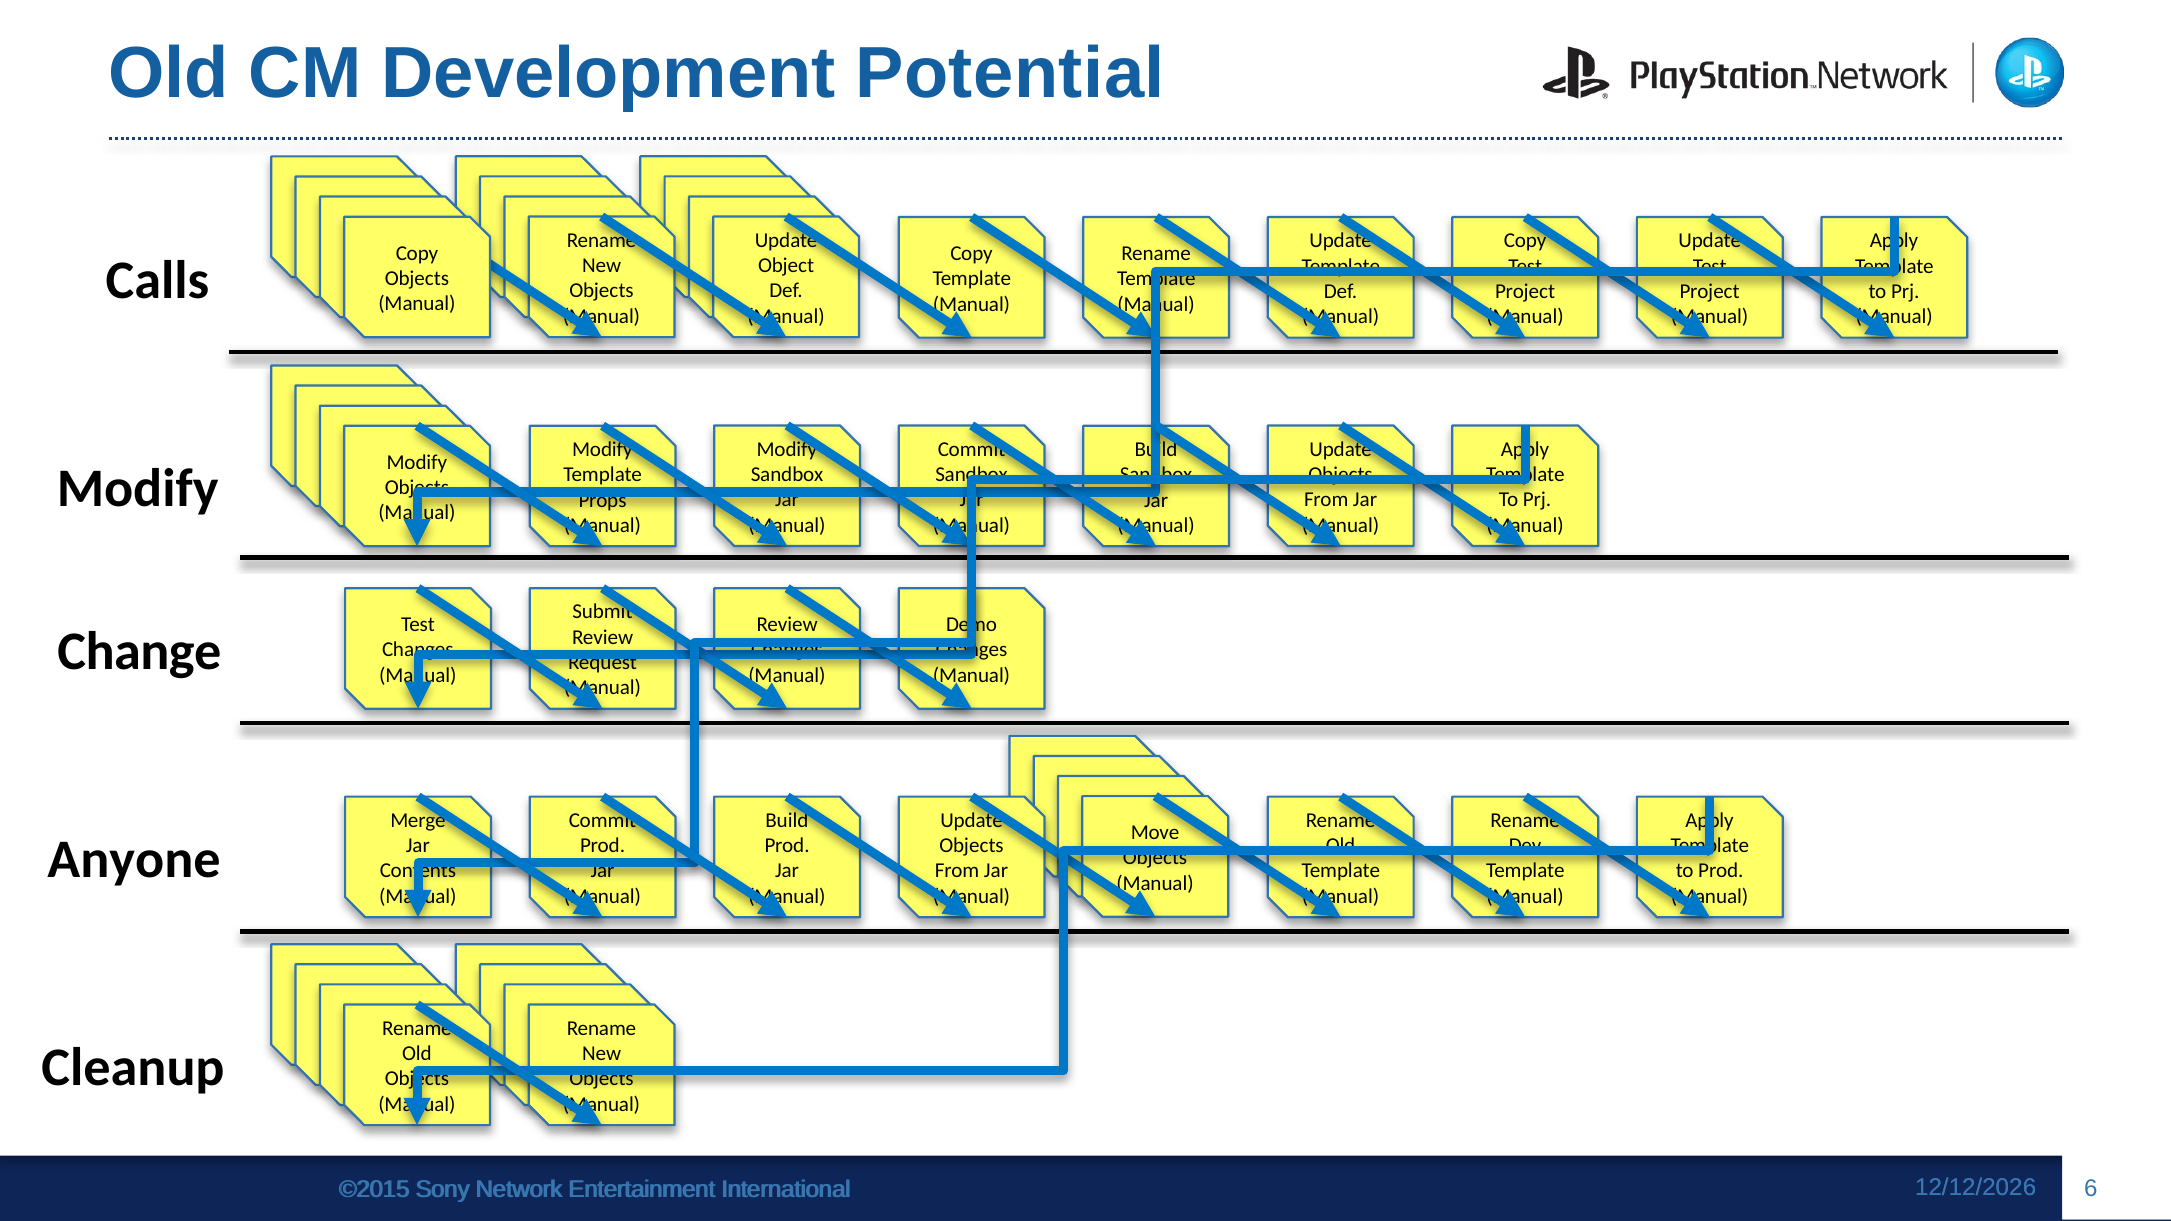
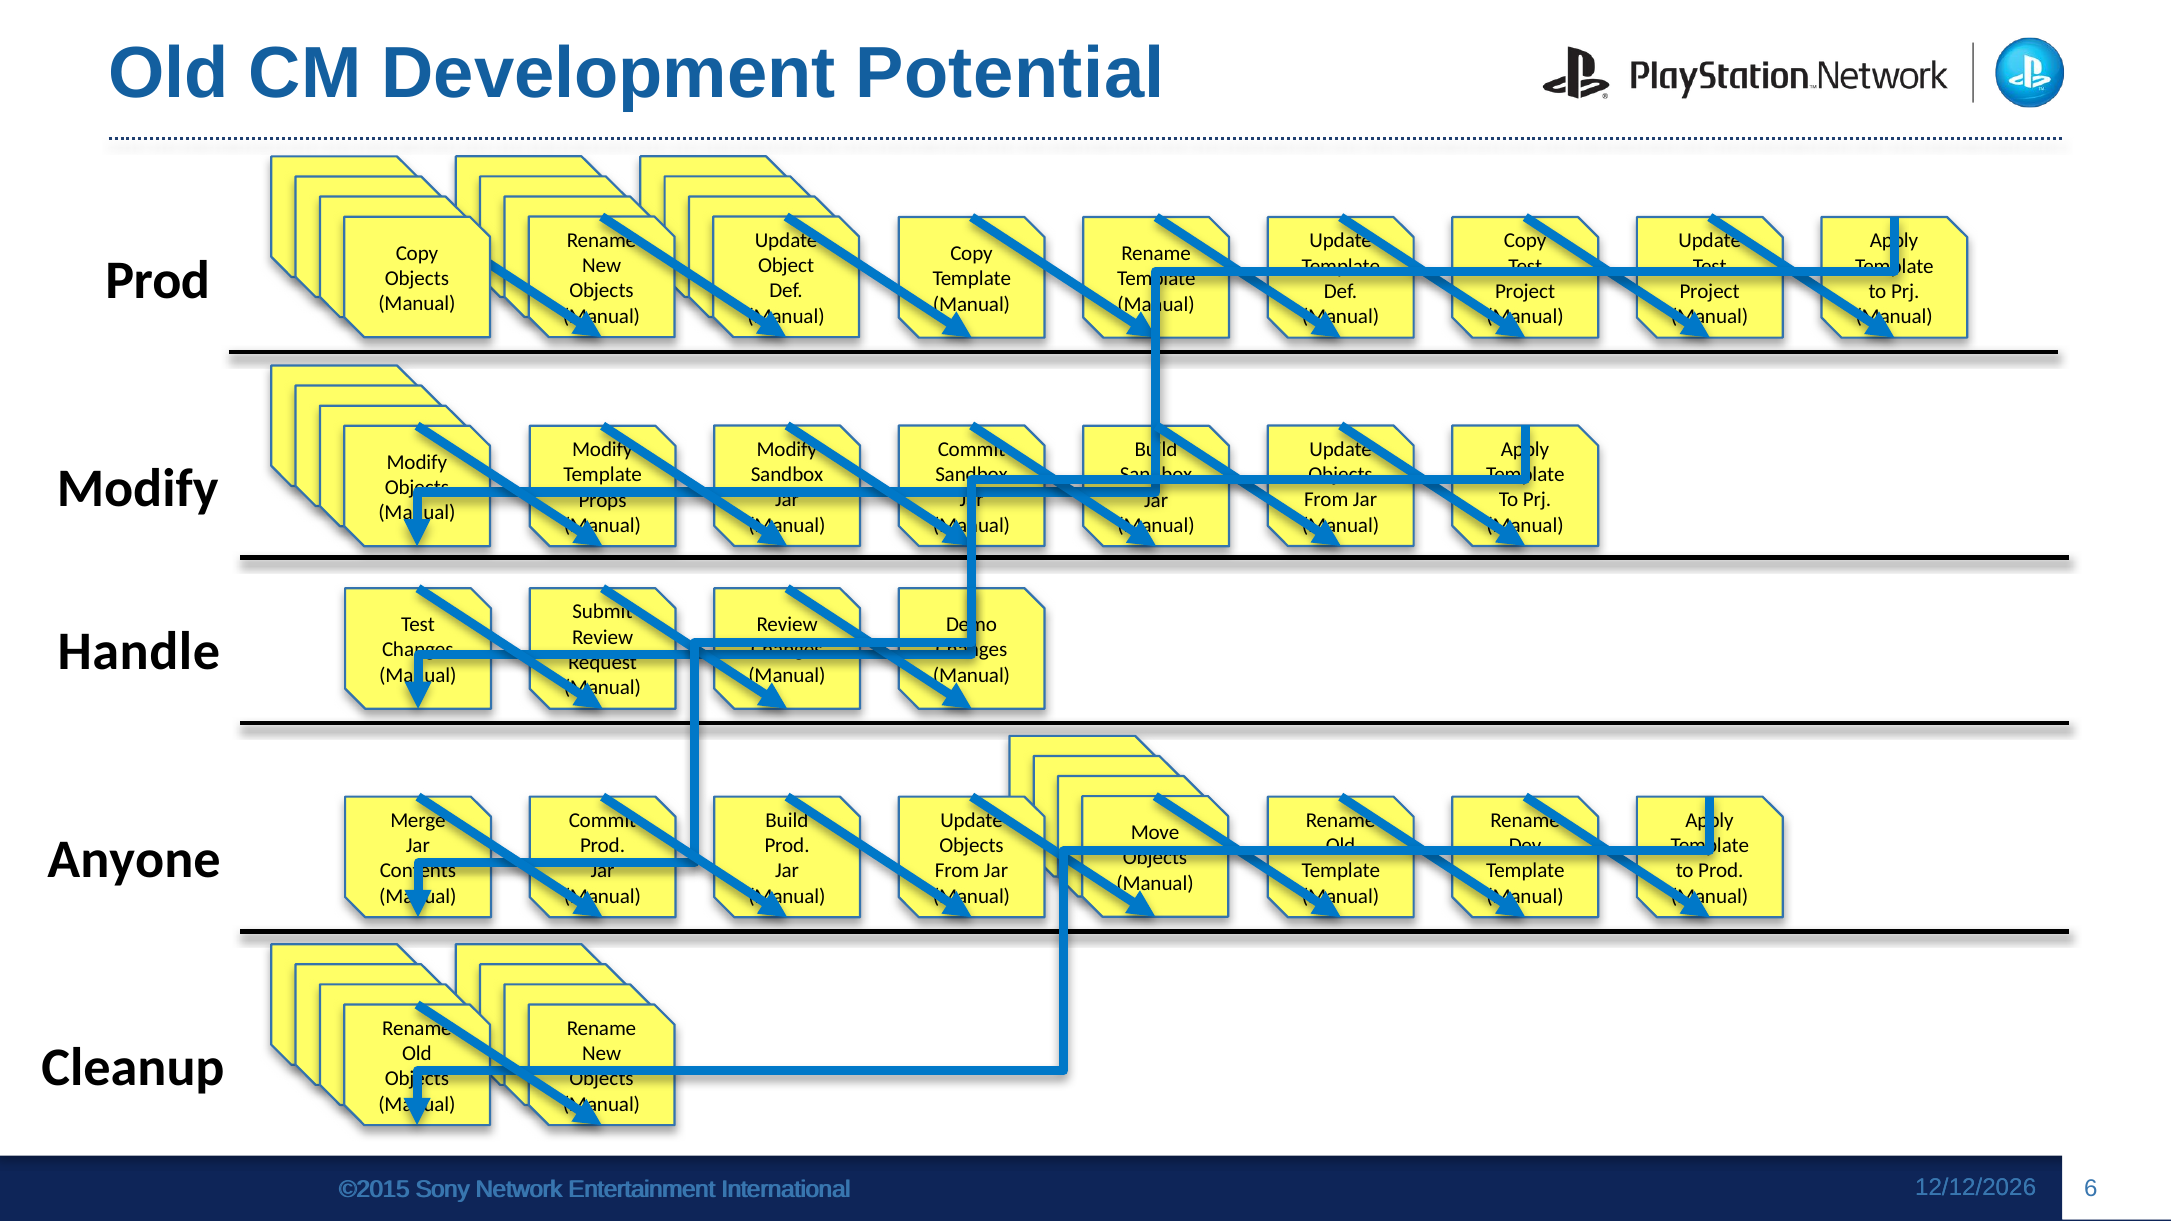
Calls at (157, 281): Calls -> Prod
Change: Change -> Handle
